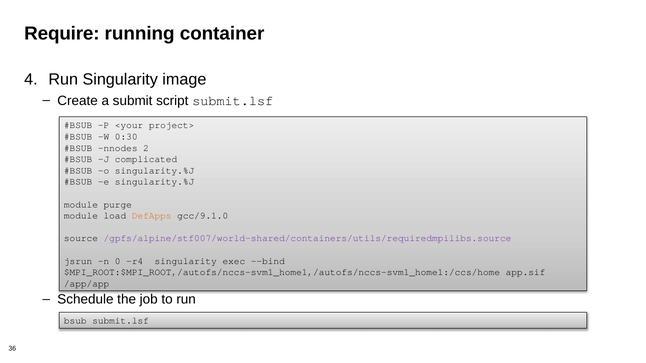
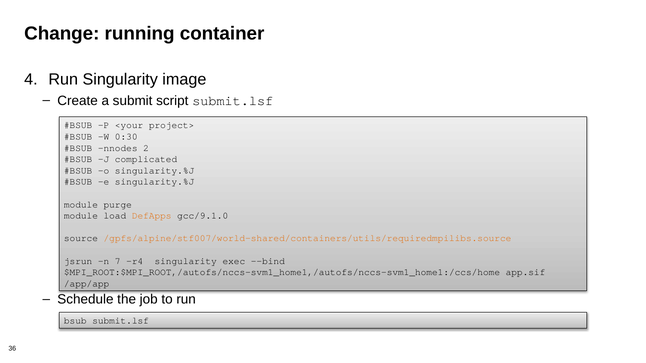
Require: Require -> Change
/gpfs/alpine/stf007/world-shared/containers/utils/requiredmpilibs.source colour: purple -> orange
0: 0 -> 7
